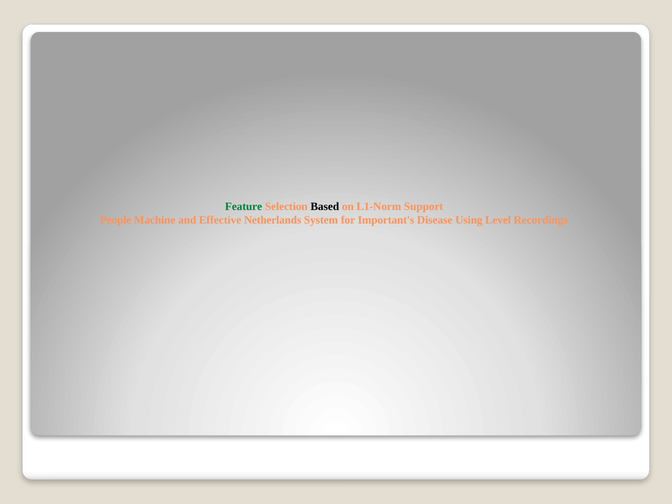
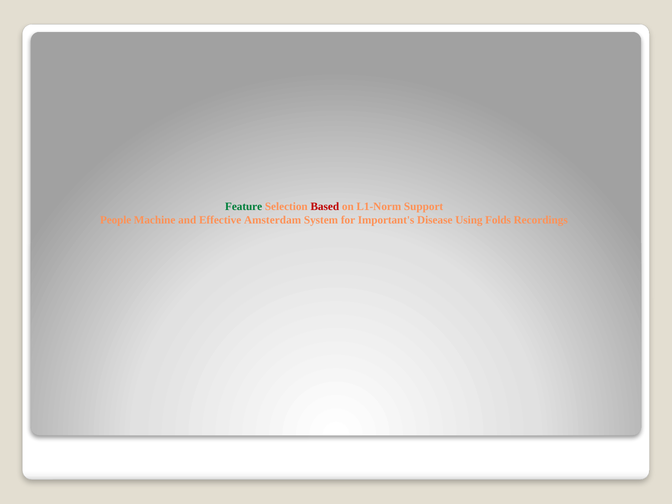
Based colour: black -> red
Netherlands: Netherlands -> Amsterdam
Level: Level -> Folds
